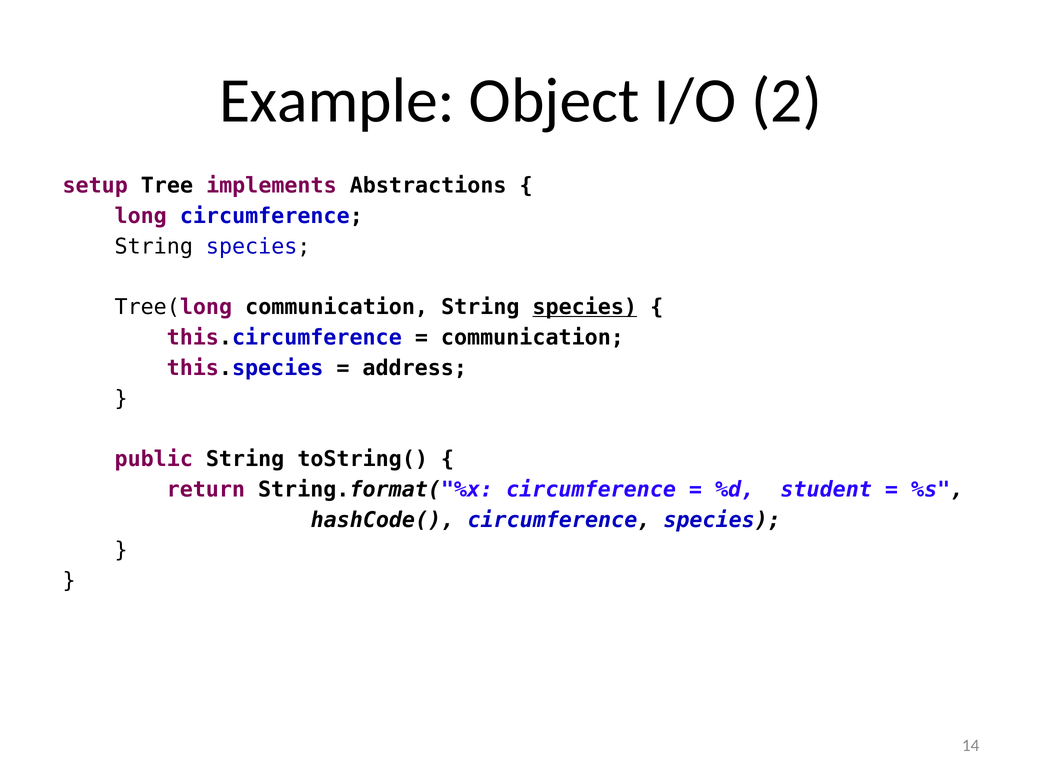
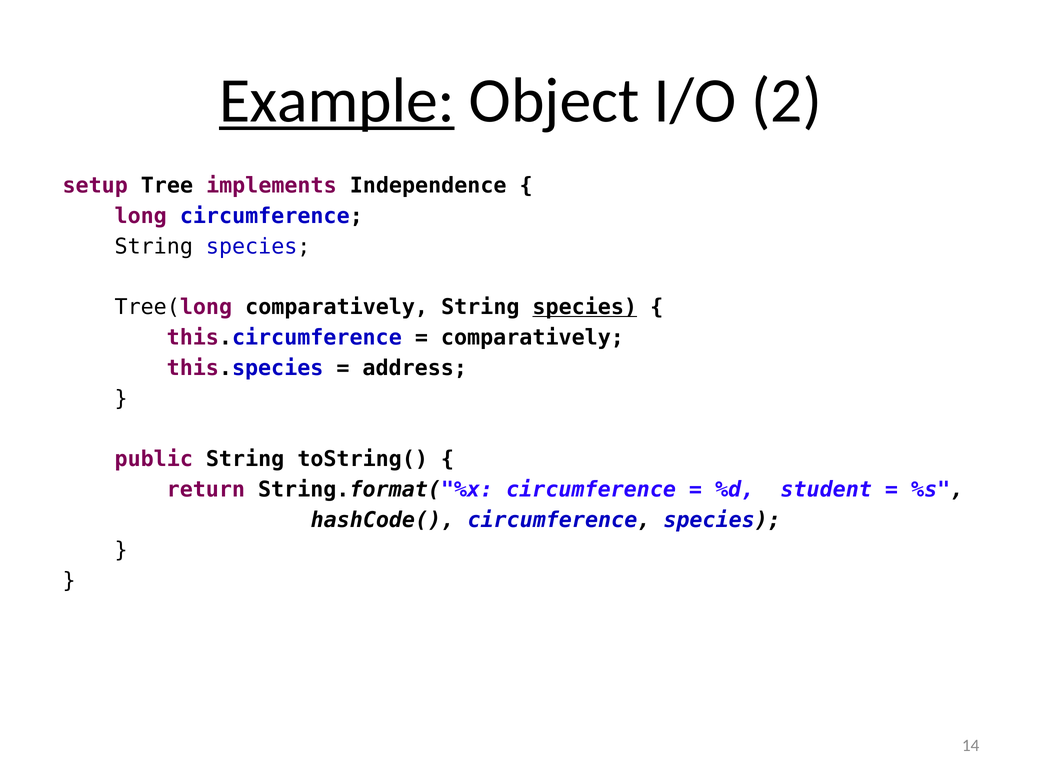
Example underline: none -> present
Abstractions: Abstractions -> Independence
Tree(long communication: communication -> comparatively
communication at (532, 338): communication -> comparatively
